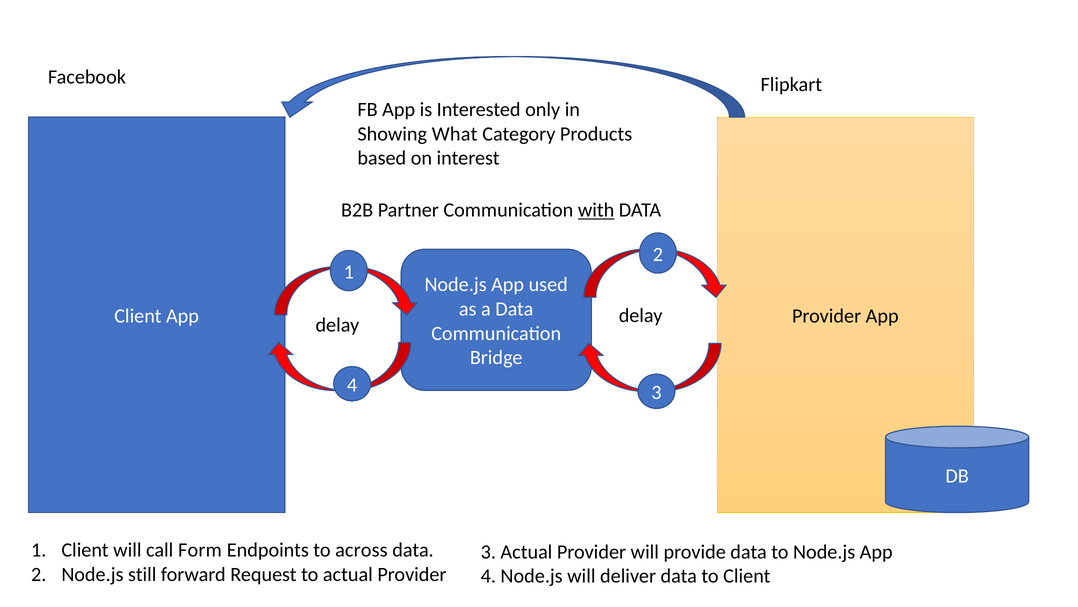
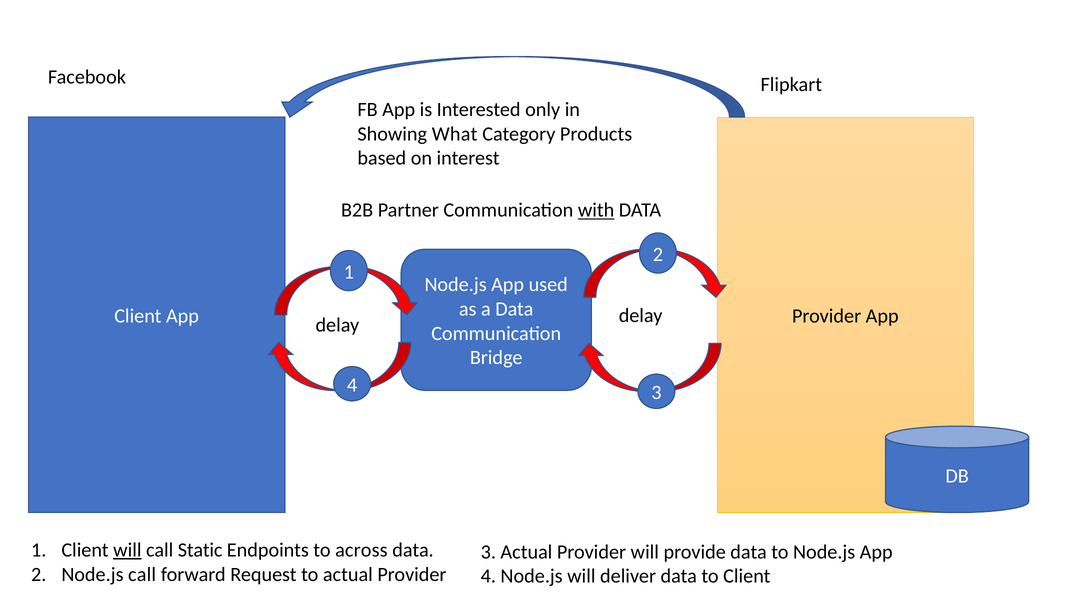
will at (127, 550) underline: none -> present
Form: Form -> Static
Node.js still: still -> call
